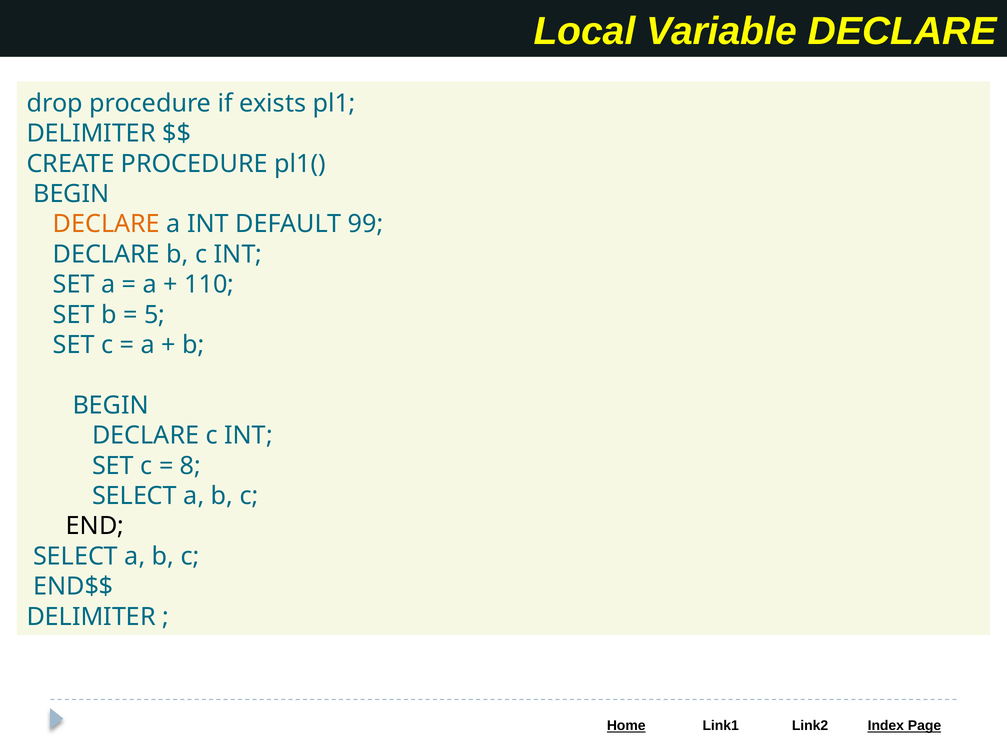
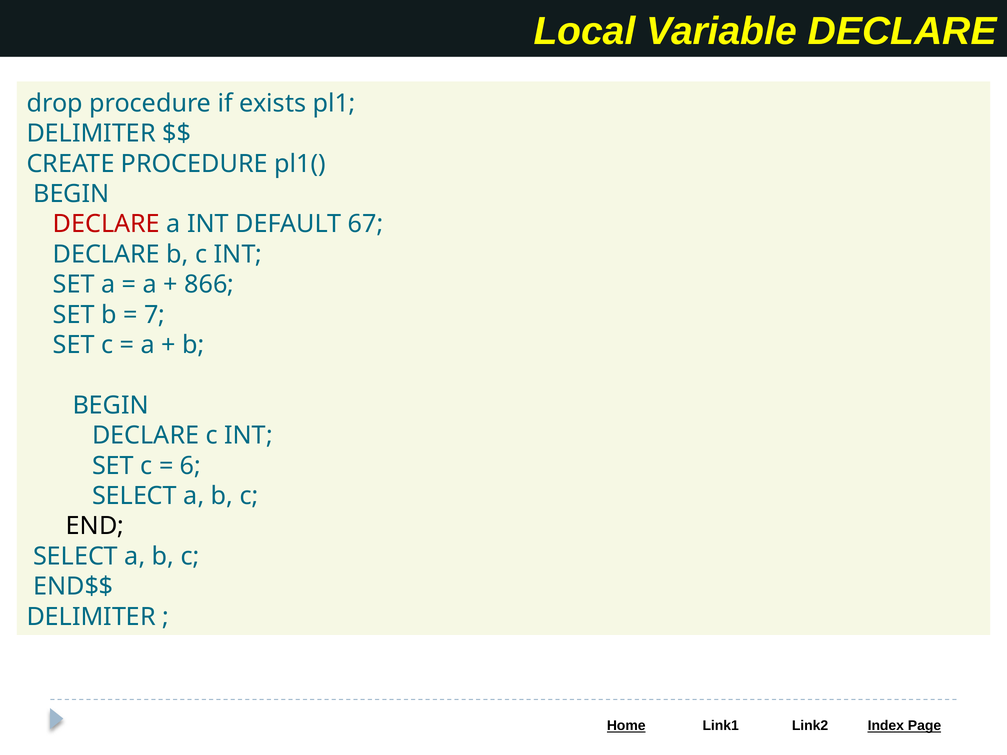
DECLARE at (106, 224) colour: orange -> red
99: 99 -> 67
110: 110 -> 866
5: 5 -> 7
8: 8 -> 6
